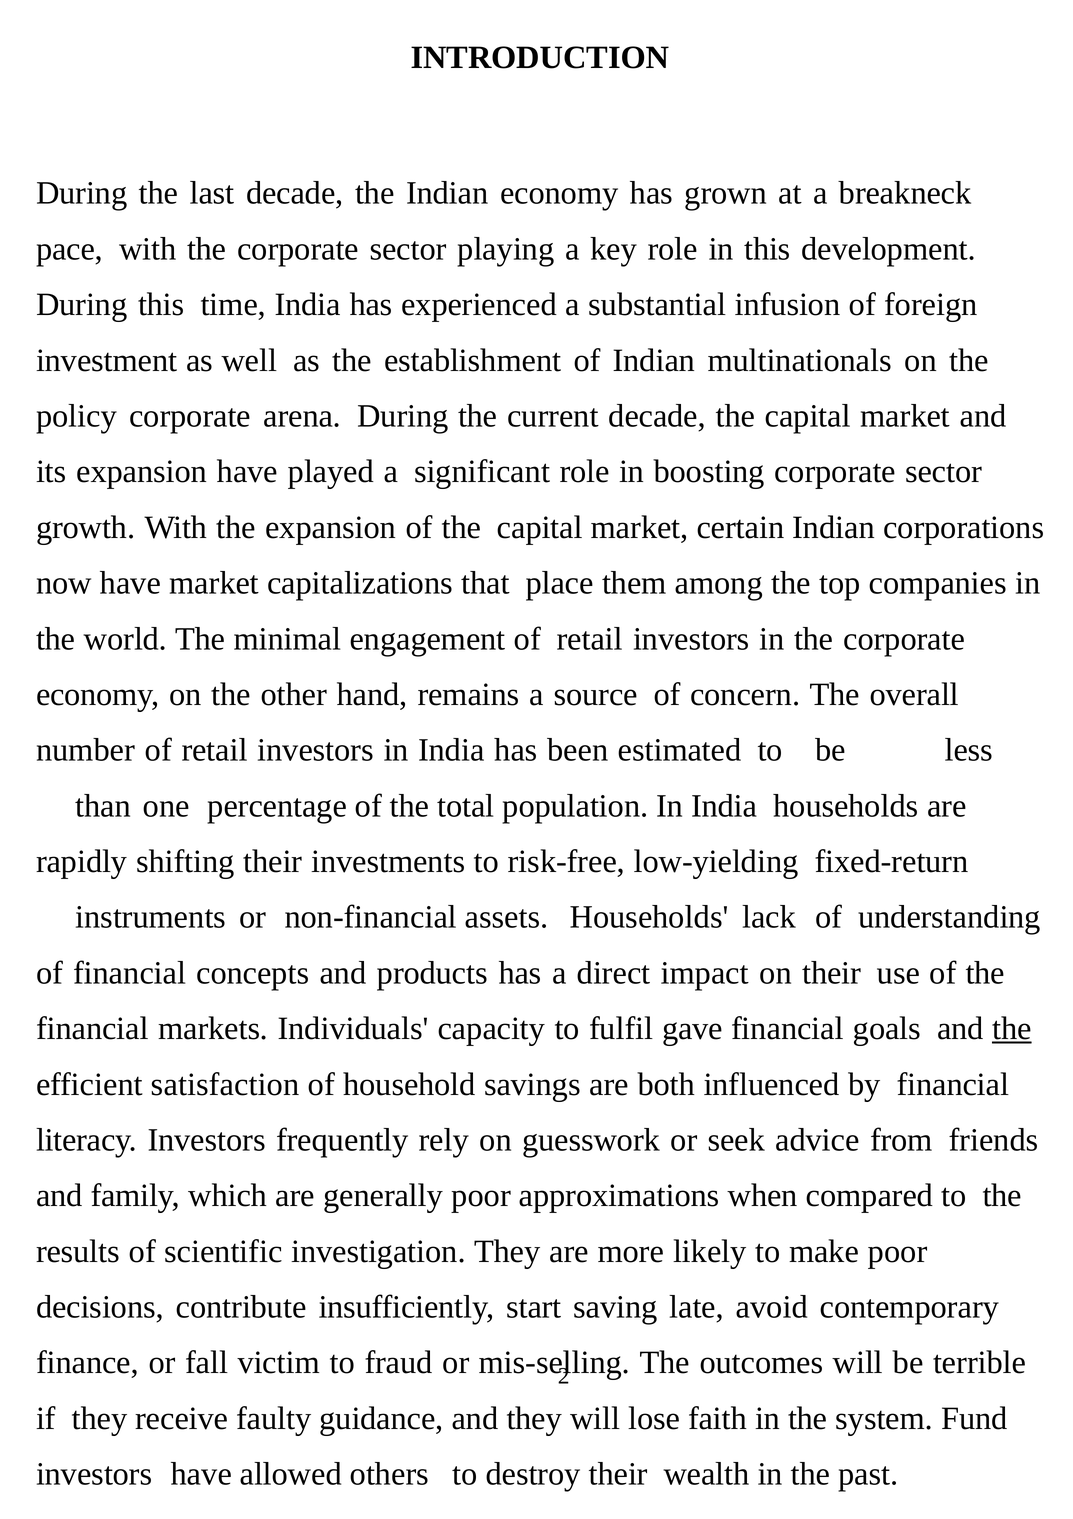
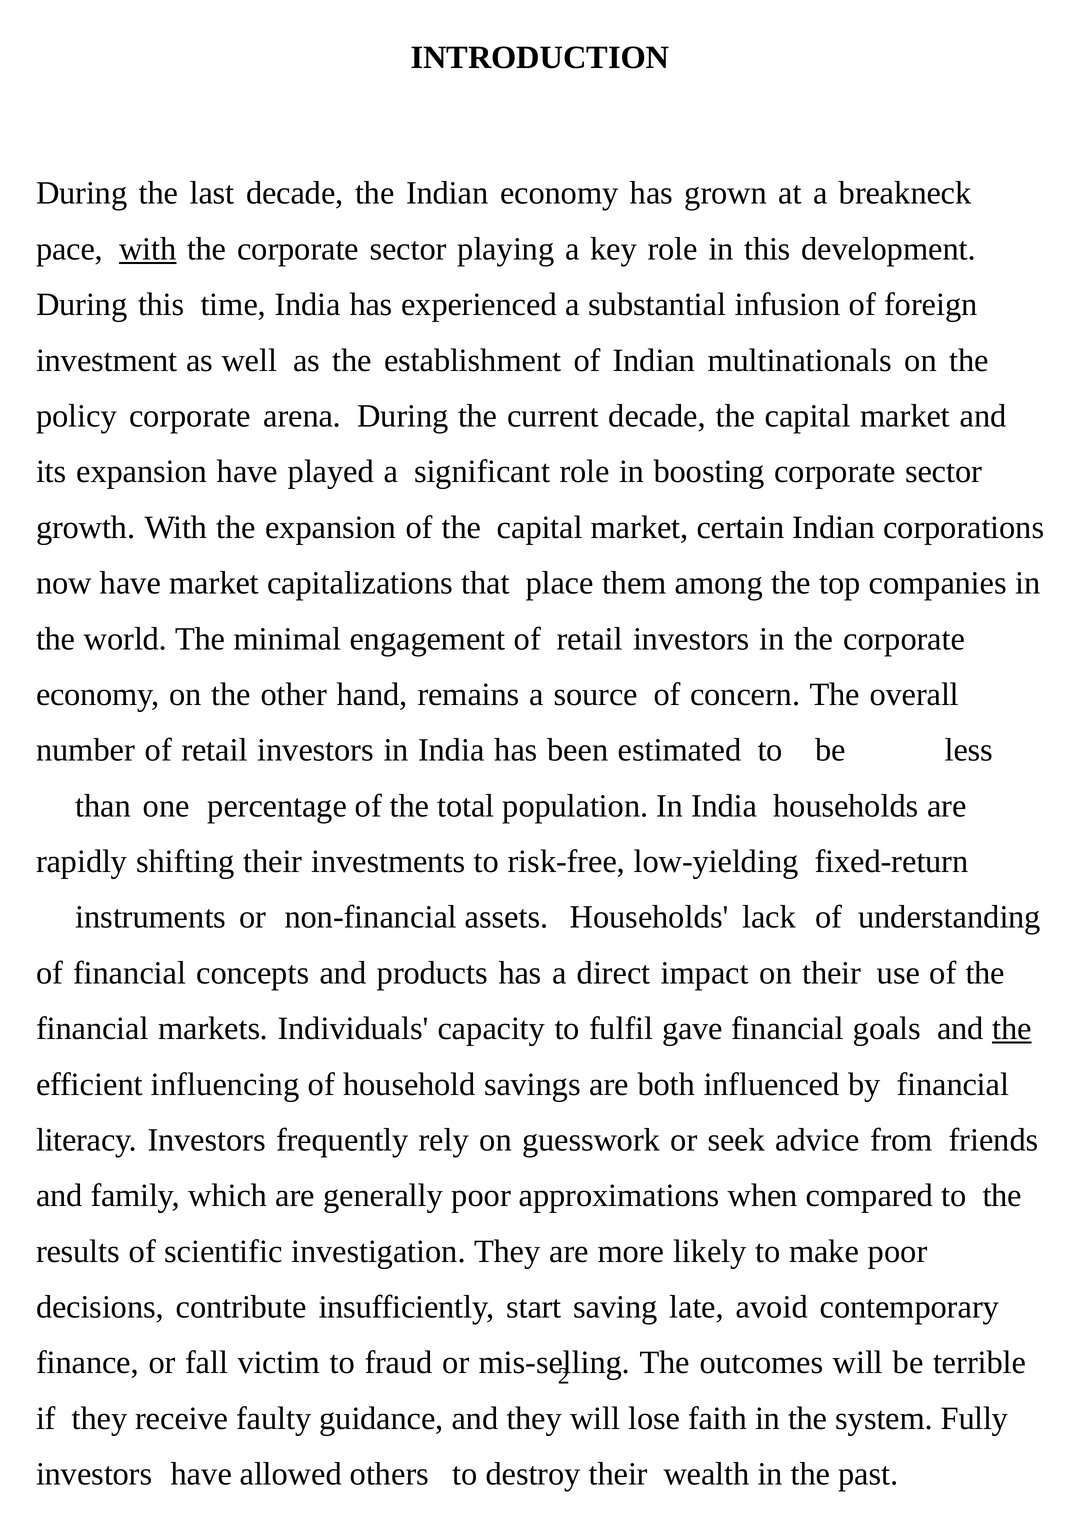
with at (148, 249) underline: none -> present
satisfaction: satisfaction -> influencing
Fund: Fund -> Fully
